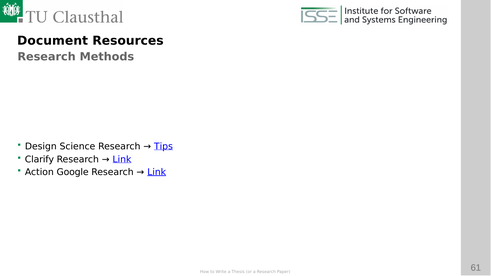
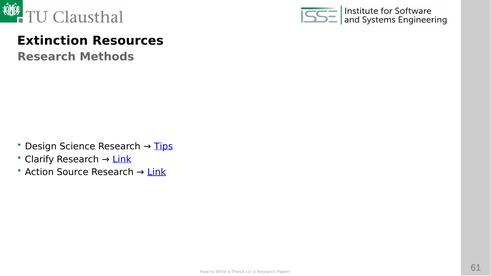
Document: Document -> Extinction
Google: Google -> Source
